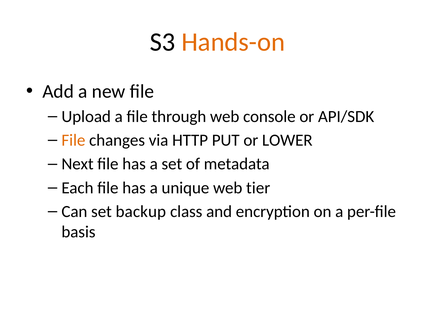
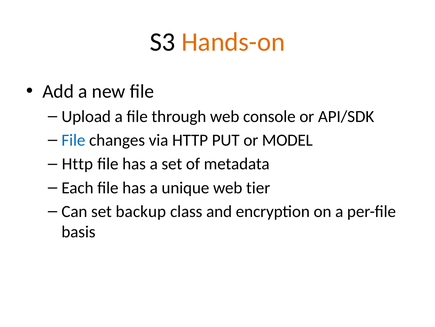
File at (73, 140) colour: orange -> blue
LOWER: LOWER -> MODEL
Next at (78, 164): Next -> Http
